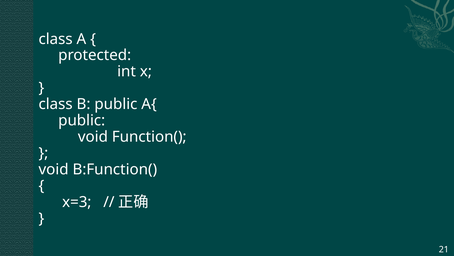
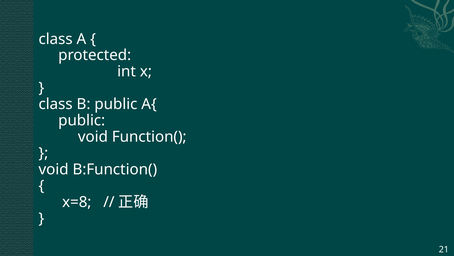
x=3: x=3 -> x=8
